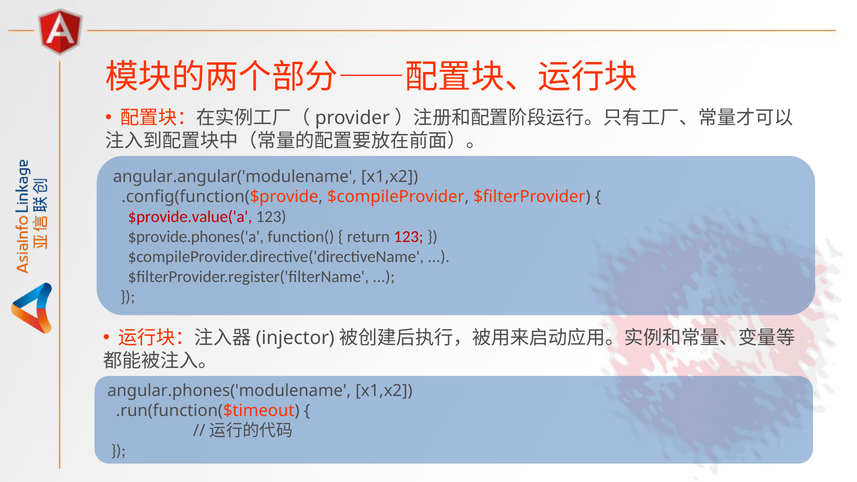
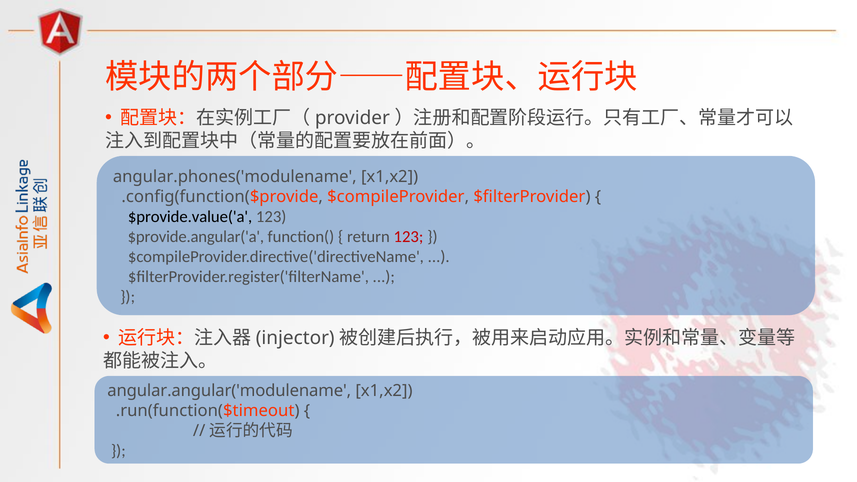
angular.angular('modulename: angular.angular('modulename -> angular.phones('modulename
$provide.value('a colour: red -> black
$provide.phones('a: $provide.phones('a -> $provide.angular('a
angular.phones('modulename: angular.phones('modulename -> angular.angular('modulename
